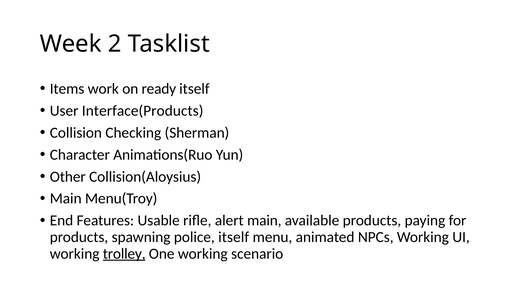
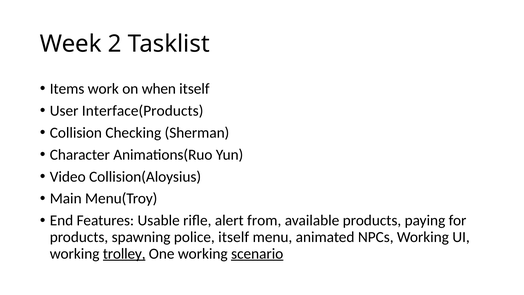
ready: ready -> when
Other: Other -> Video
alert main: main -> from
scenario underline: none -> present
